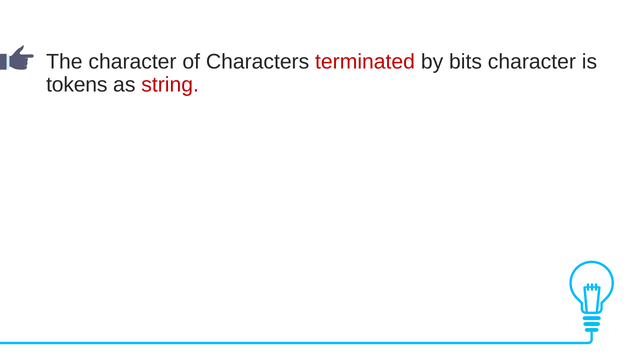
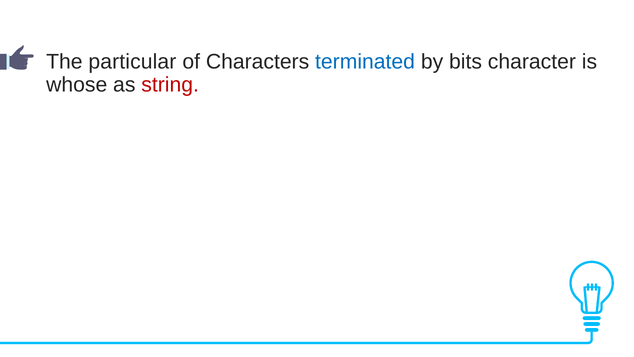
The character: character -> particular
terminated colour: red -> blue
tokens: tokens -> whose
